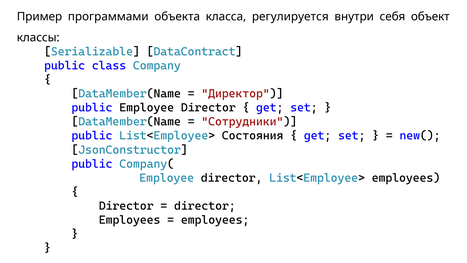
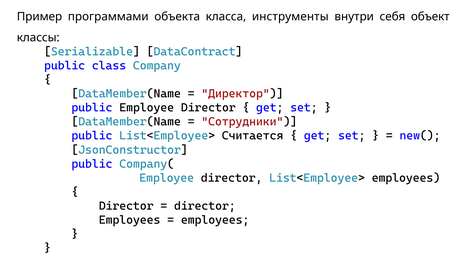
регулируется: регулируется -> инструменты
Состояния: Состояния -> Считается
